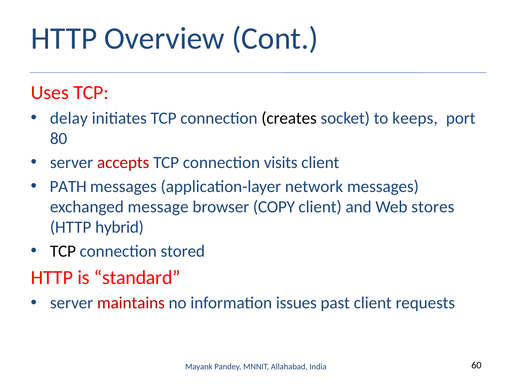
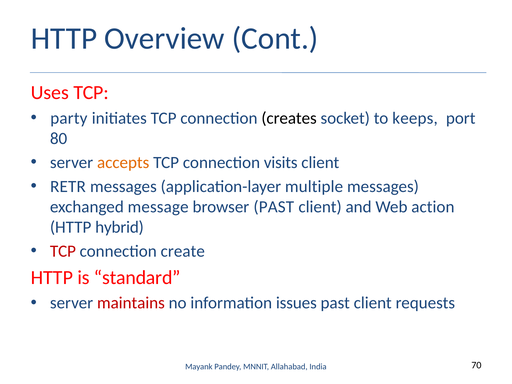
delay: delay -> party
accepts colour: red -> orange
PATH: PATH -> RETR
network: network -> multiple
browser COPY: COPY -> PAST
stores: stores -> action
TCP at (63, 251) colour: black -> red
stored: stored -> create
60: 60 -> 70
